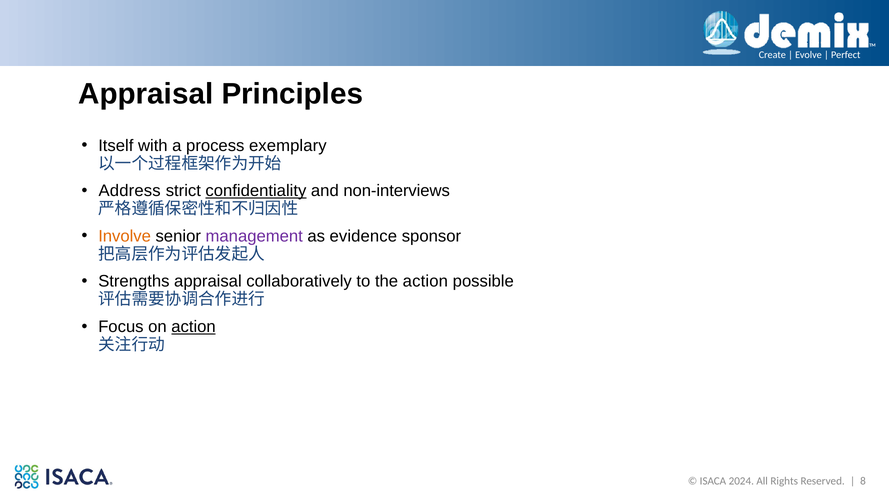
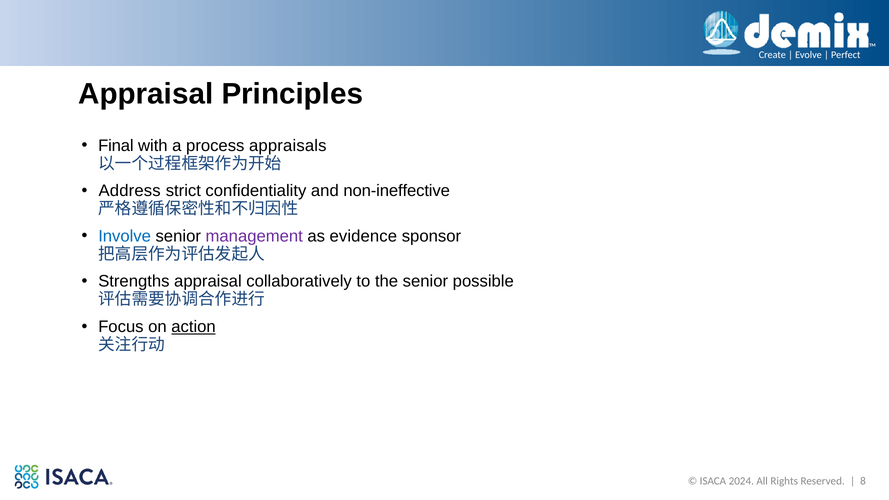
Itself: Itself -> Final
exemplary: exemplary -> appraisals
confidentiality underline: present -> none
non-interviews: non-interviews -> non-ineffective
Involve colour: orange -> blue
the action: action -> senior
